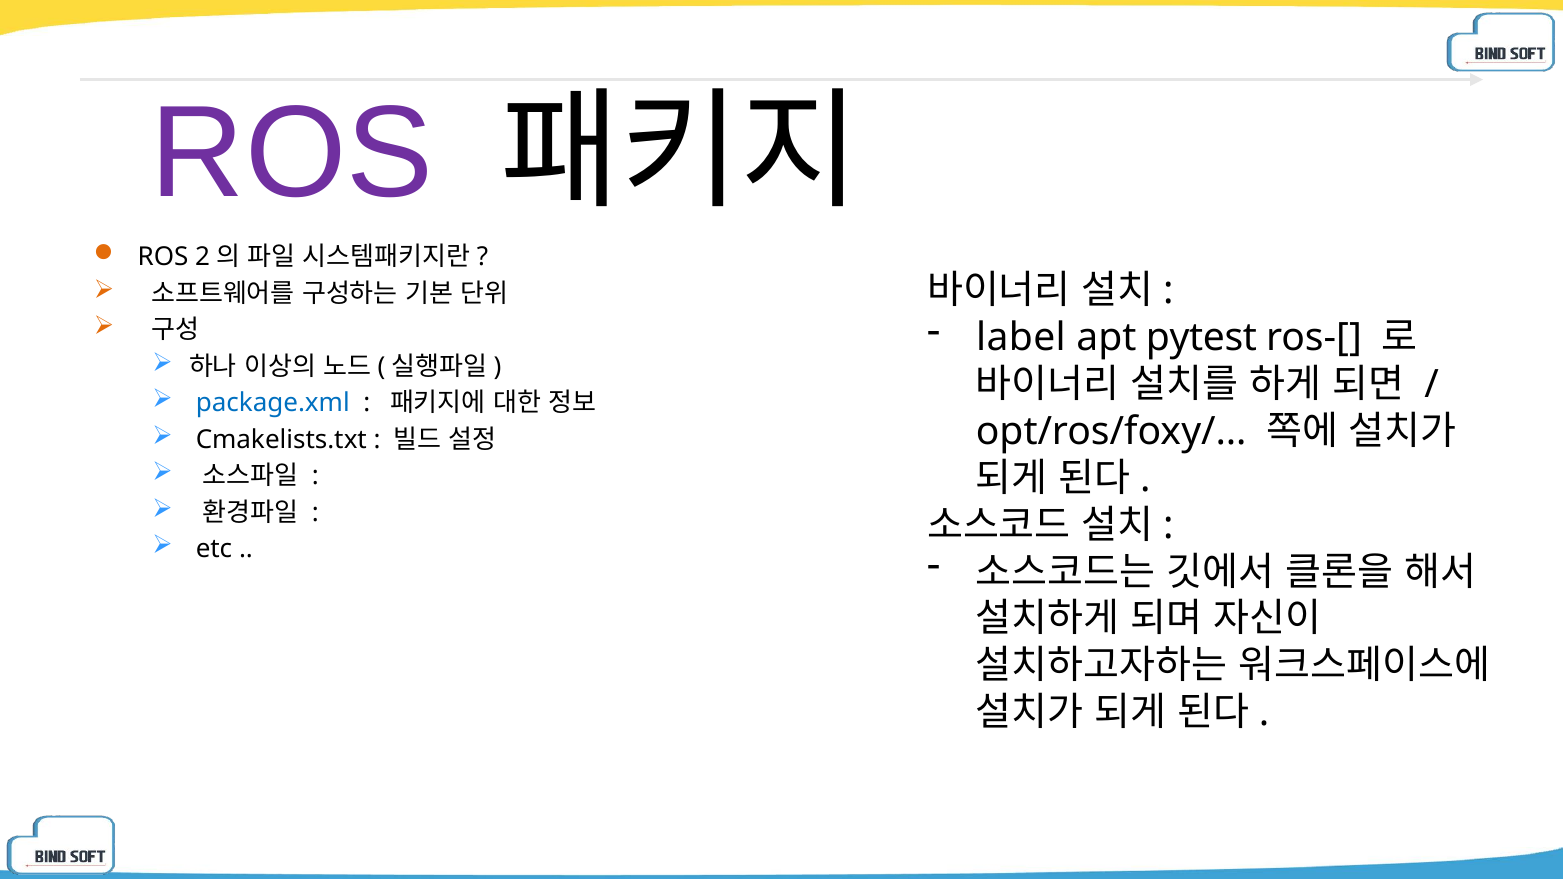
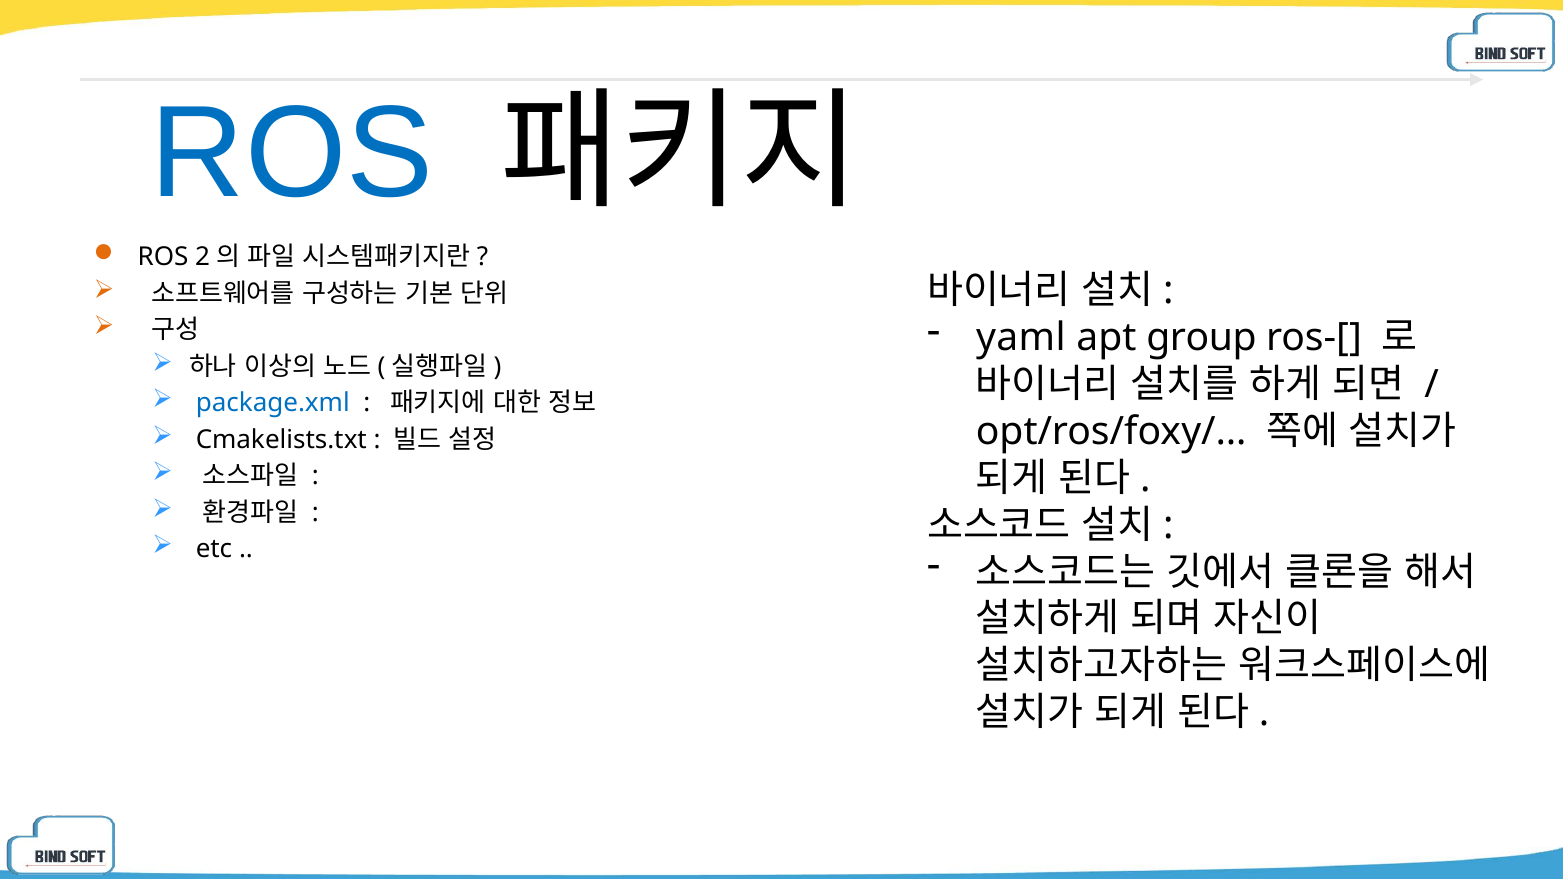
ROS at (292, 153) colour: purple -> blue
label: label -> yaml
pytest: pytest -> group
